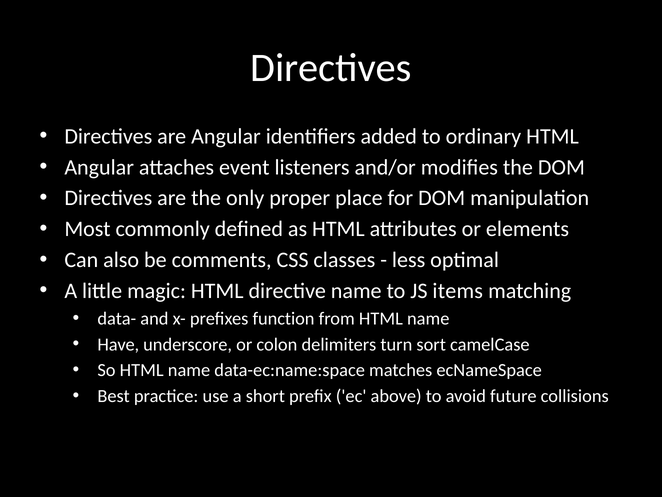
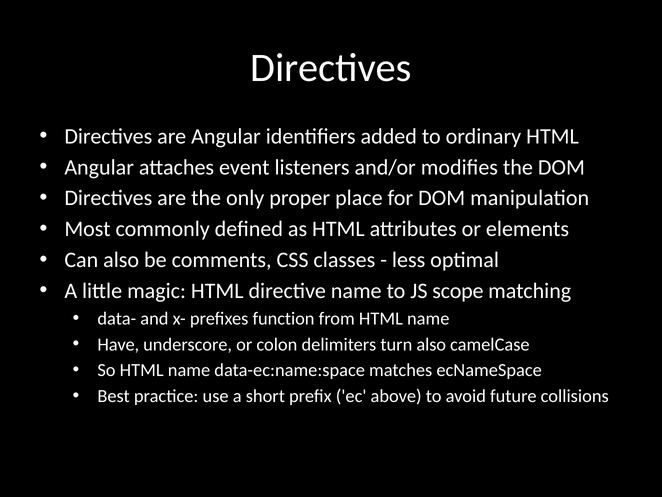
items: items -> scope
turn sort: sort -> also
